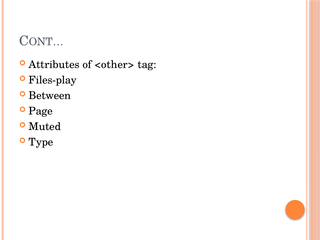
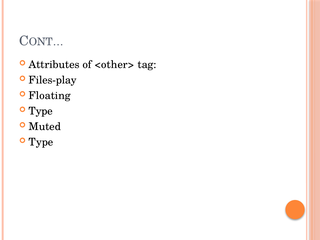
Between: Between -> Floating
Page at (41, 111): Page -> Type
